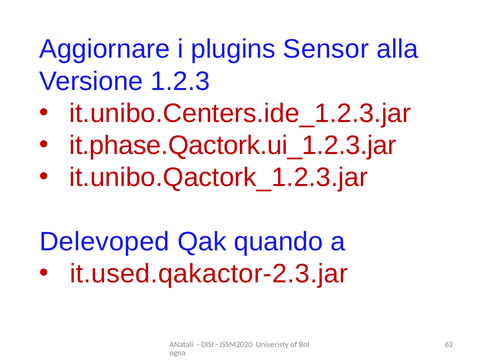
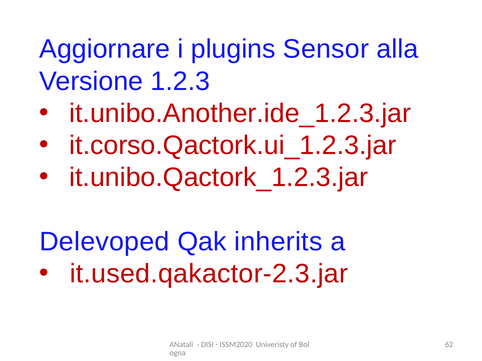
it.unibo.Centers.ide_1.2.3.jar: it.unibo.Centers.ide_1.2.3.jar -> it.unibo.Another.ide_1.2.3.jar
it.phase.Qactork.ui_1.2.3.jar: it.phase.Qactork.ui_1.2.3.jar -> it.corso.Qactork.ui_1.2.3.jar
quando: quando -> inherits
